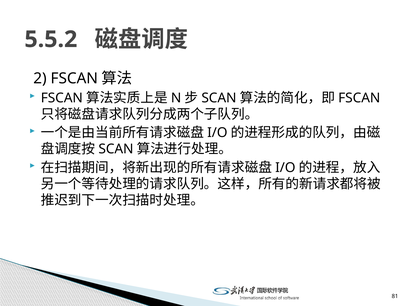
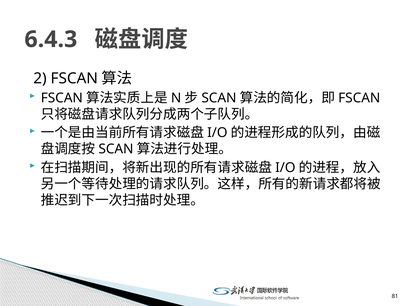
5.5.2: 5.5.2 -> 6.4.3
